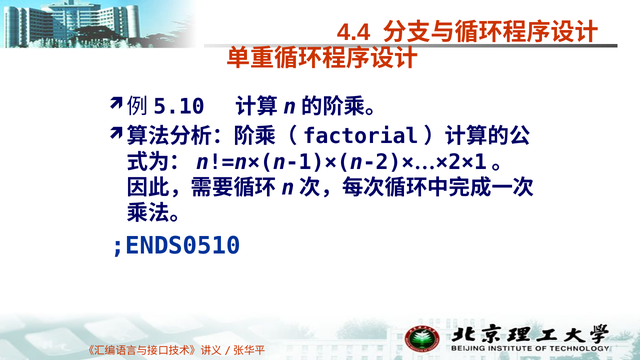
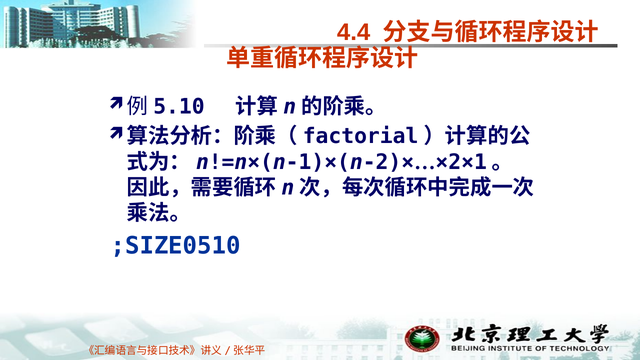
;ENDS0510: ;ENDS0510 -> ;SIZE0510
